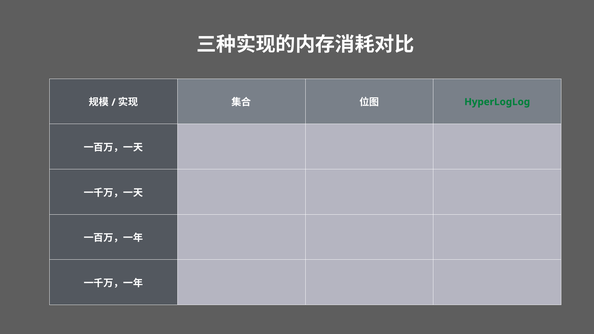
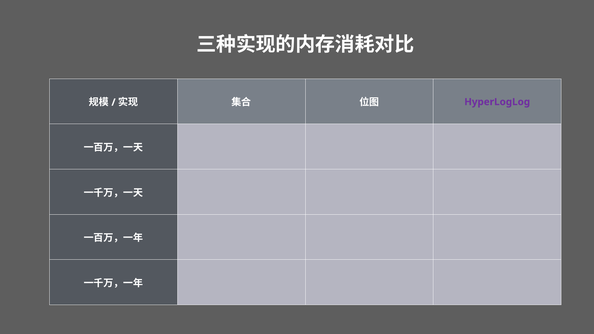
HyperLogLog colour: green -> purple
